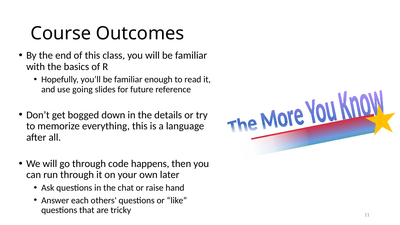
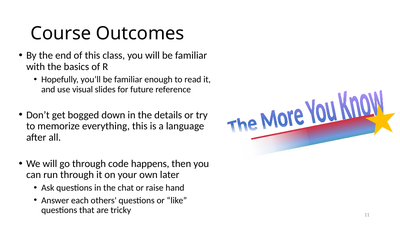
going: going -> visual
